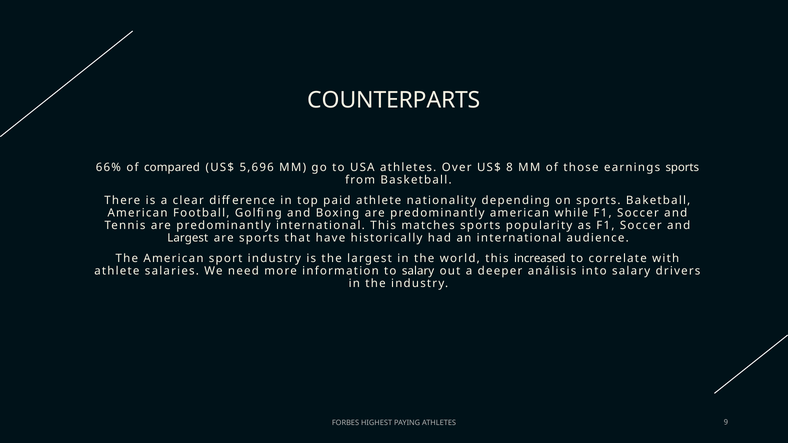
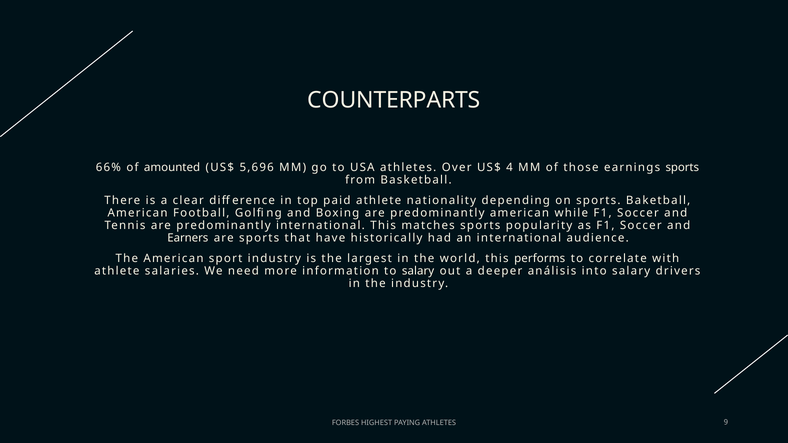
compared: compared -> amounted
8: 8 -> 4
Largest at (188, 238): Largest -> Earners
increased: increased -> performs
